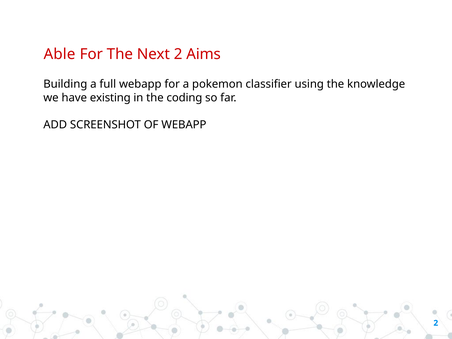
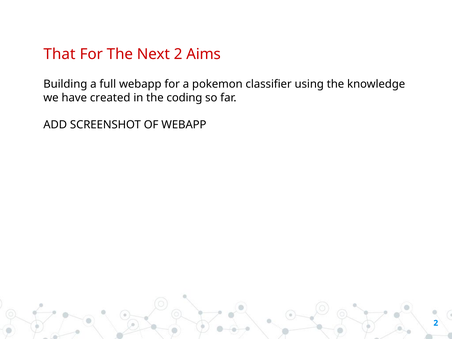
Able: Able -> That
existing: existing -> created
